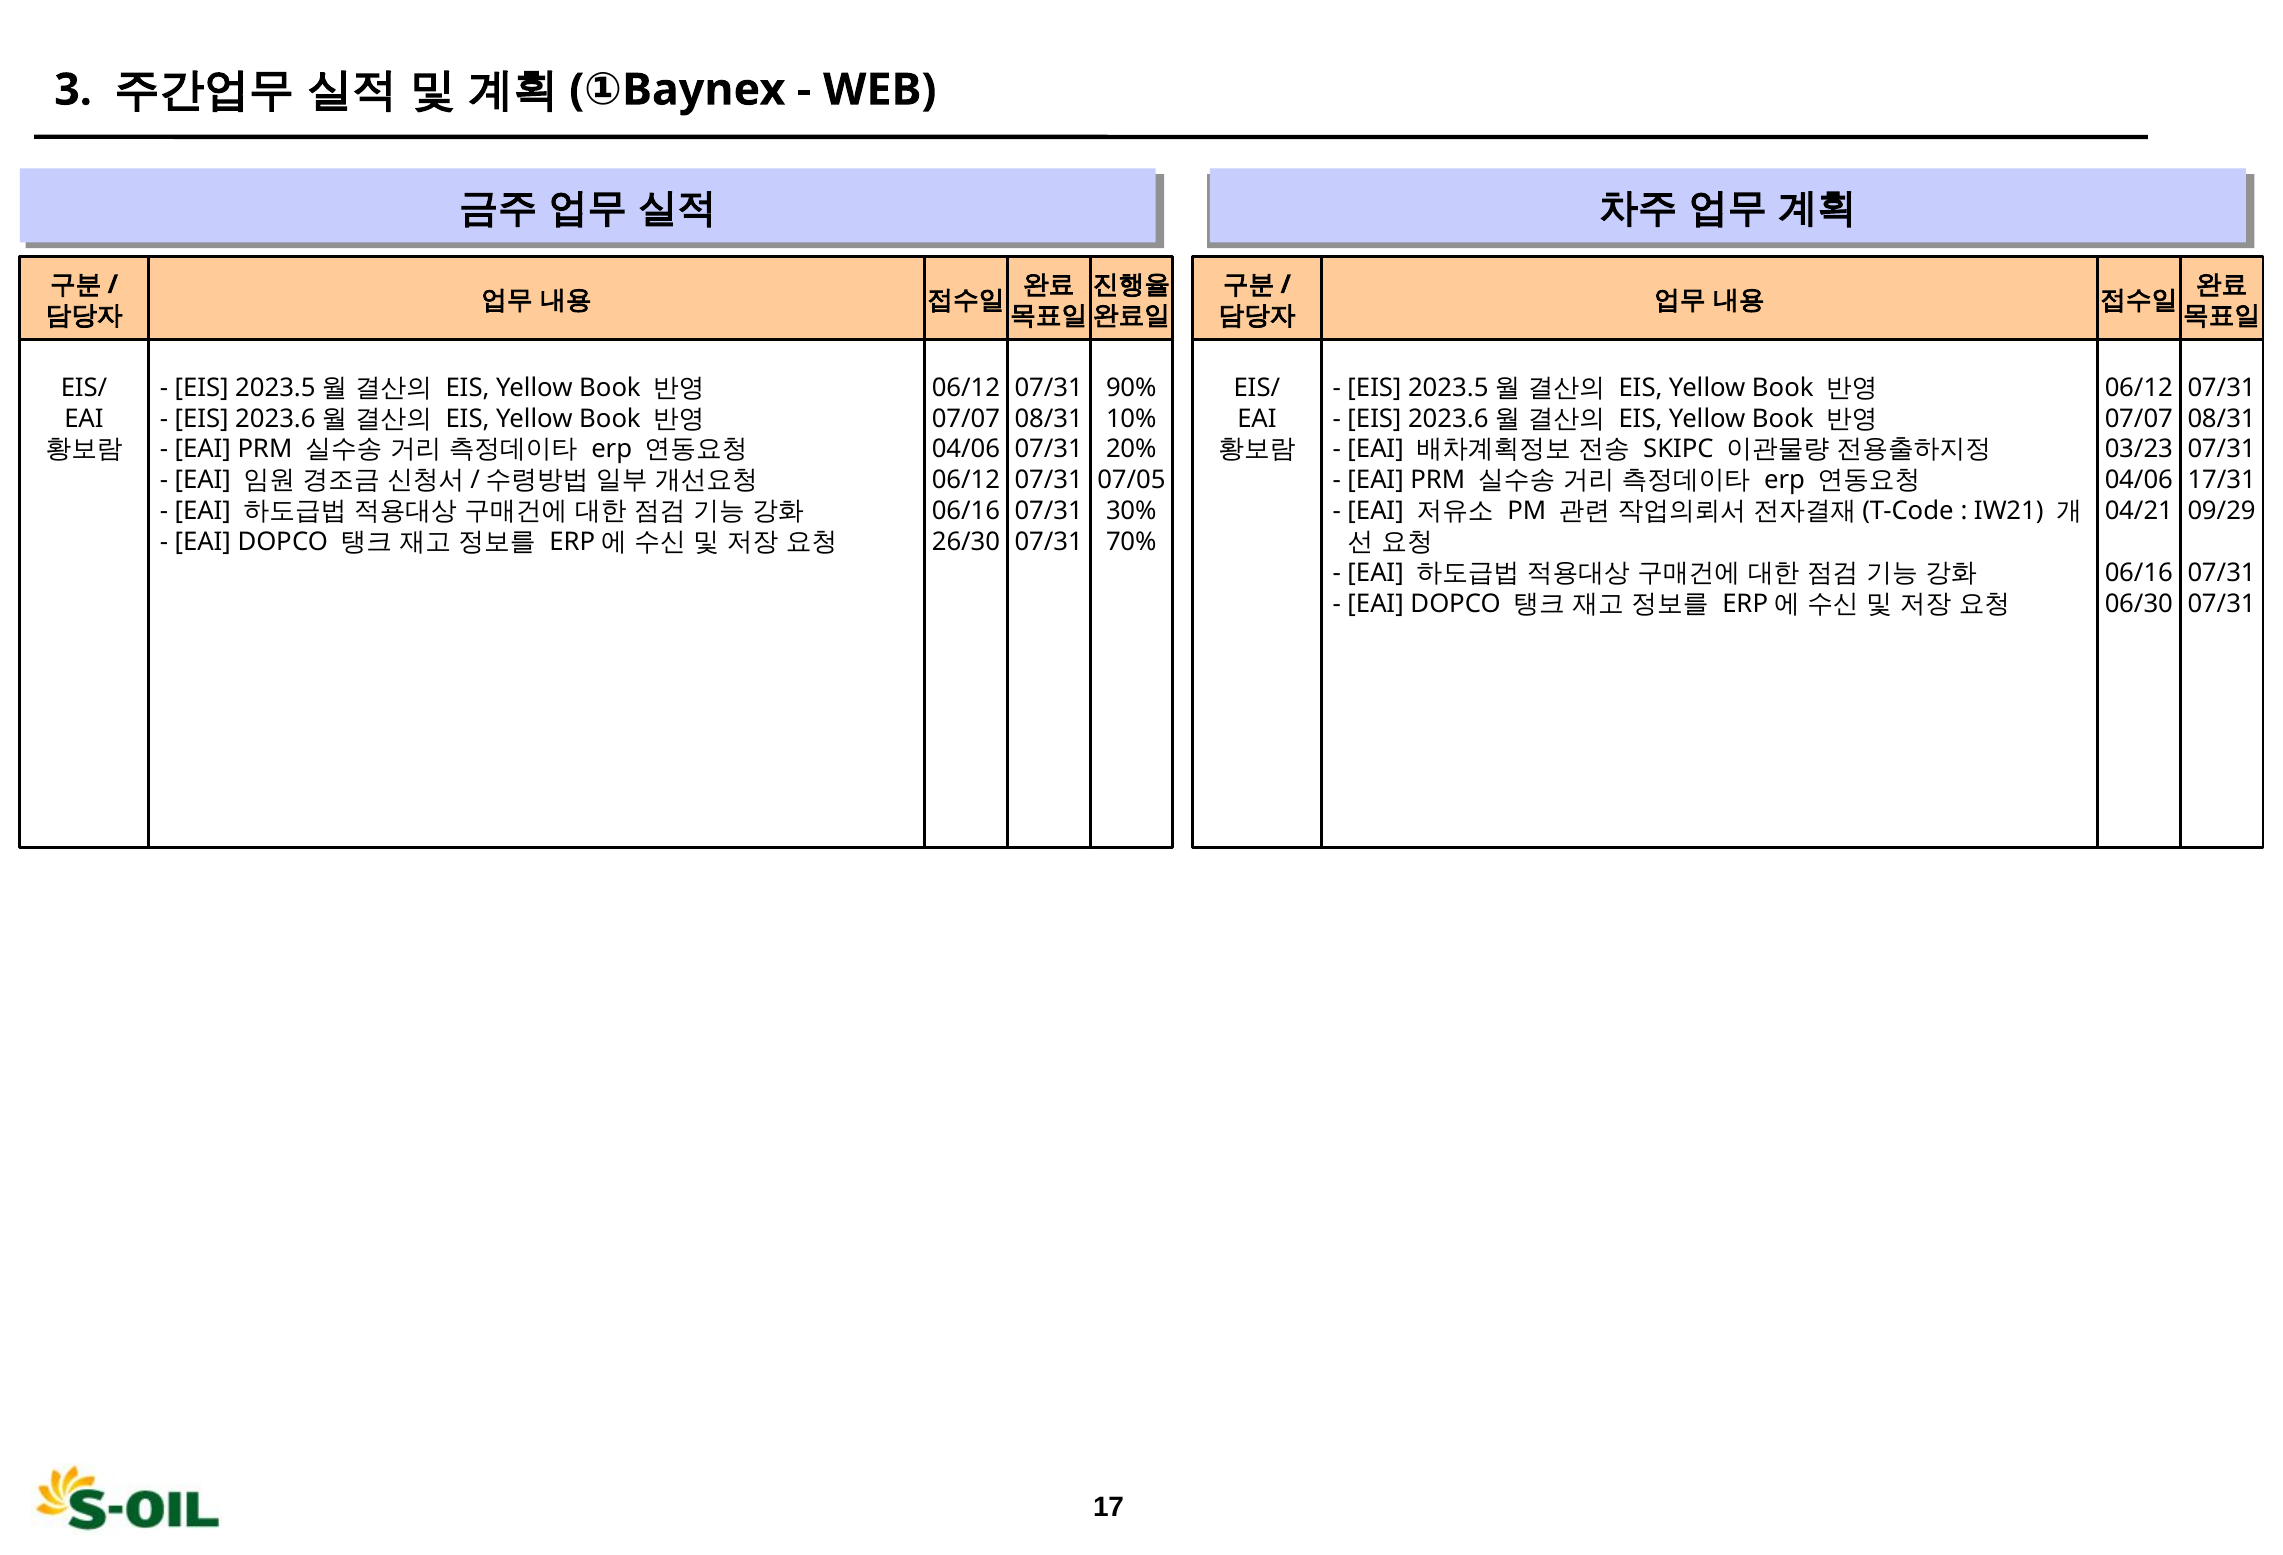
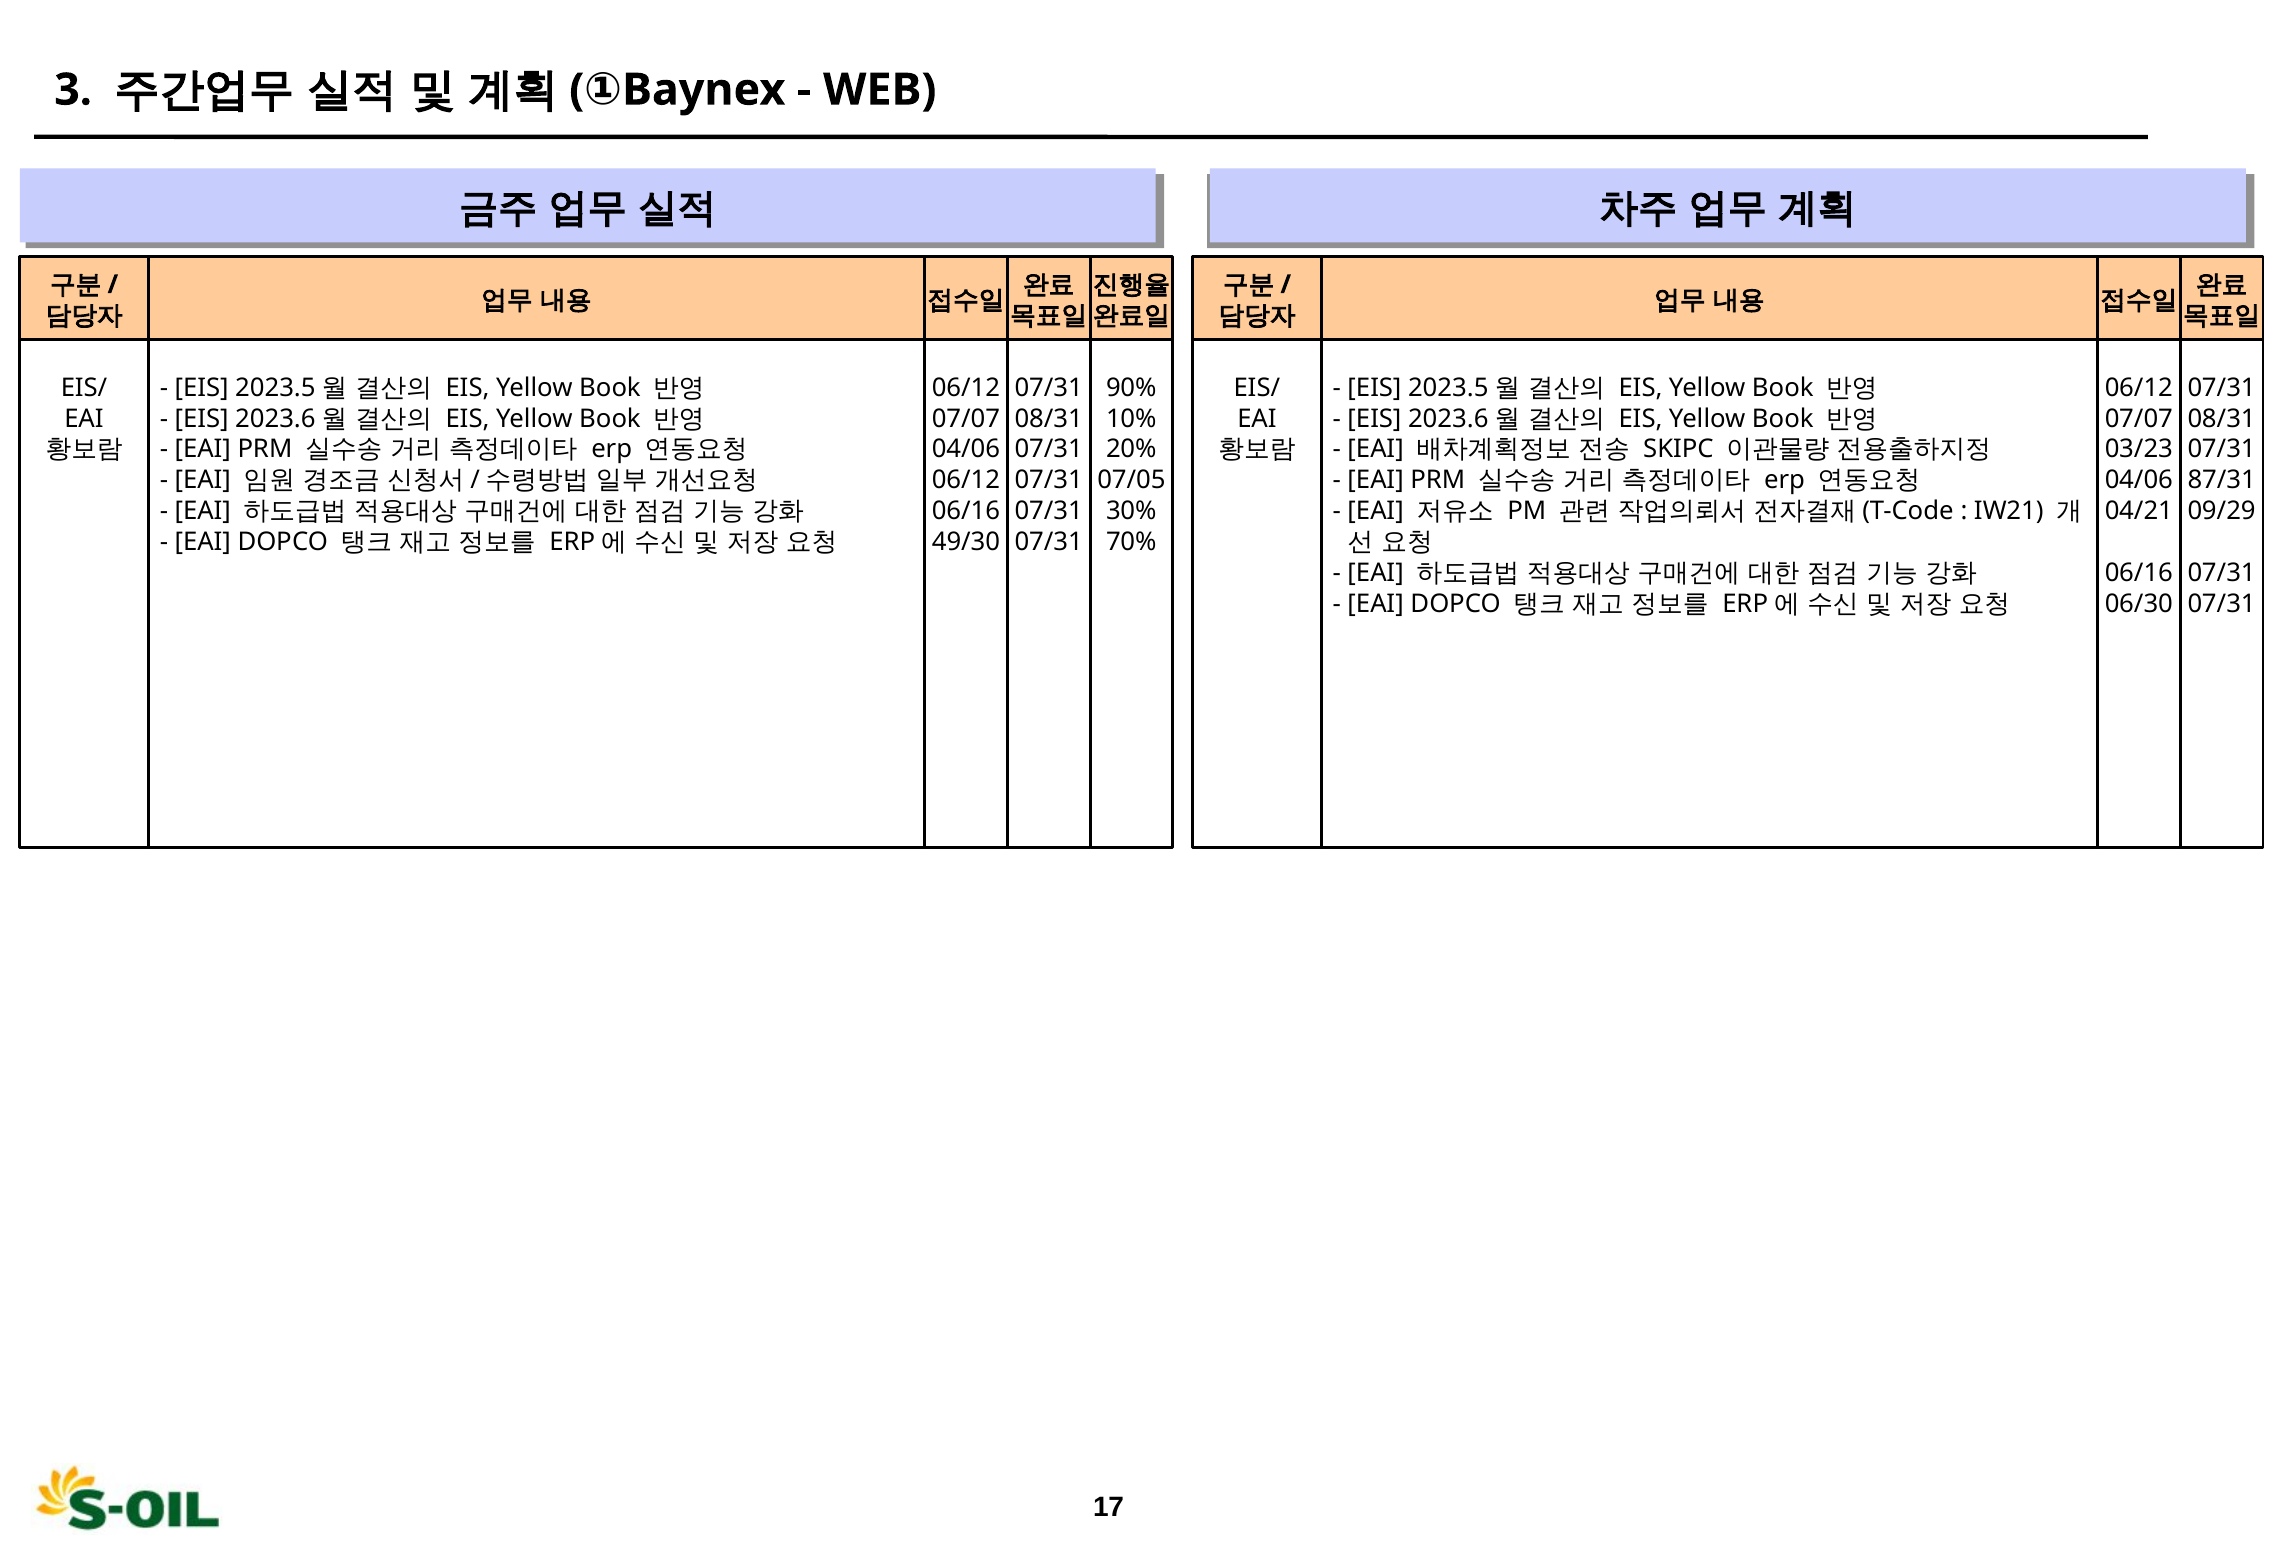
17/31: 17/31 -> 87/31
26/30: 26/30 -> 49/30
